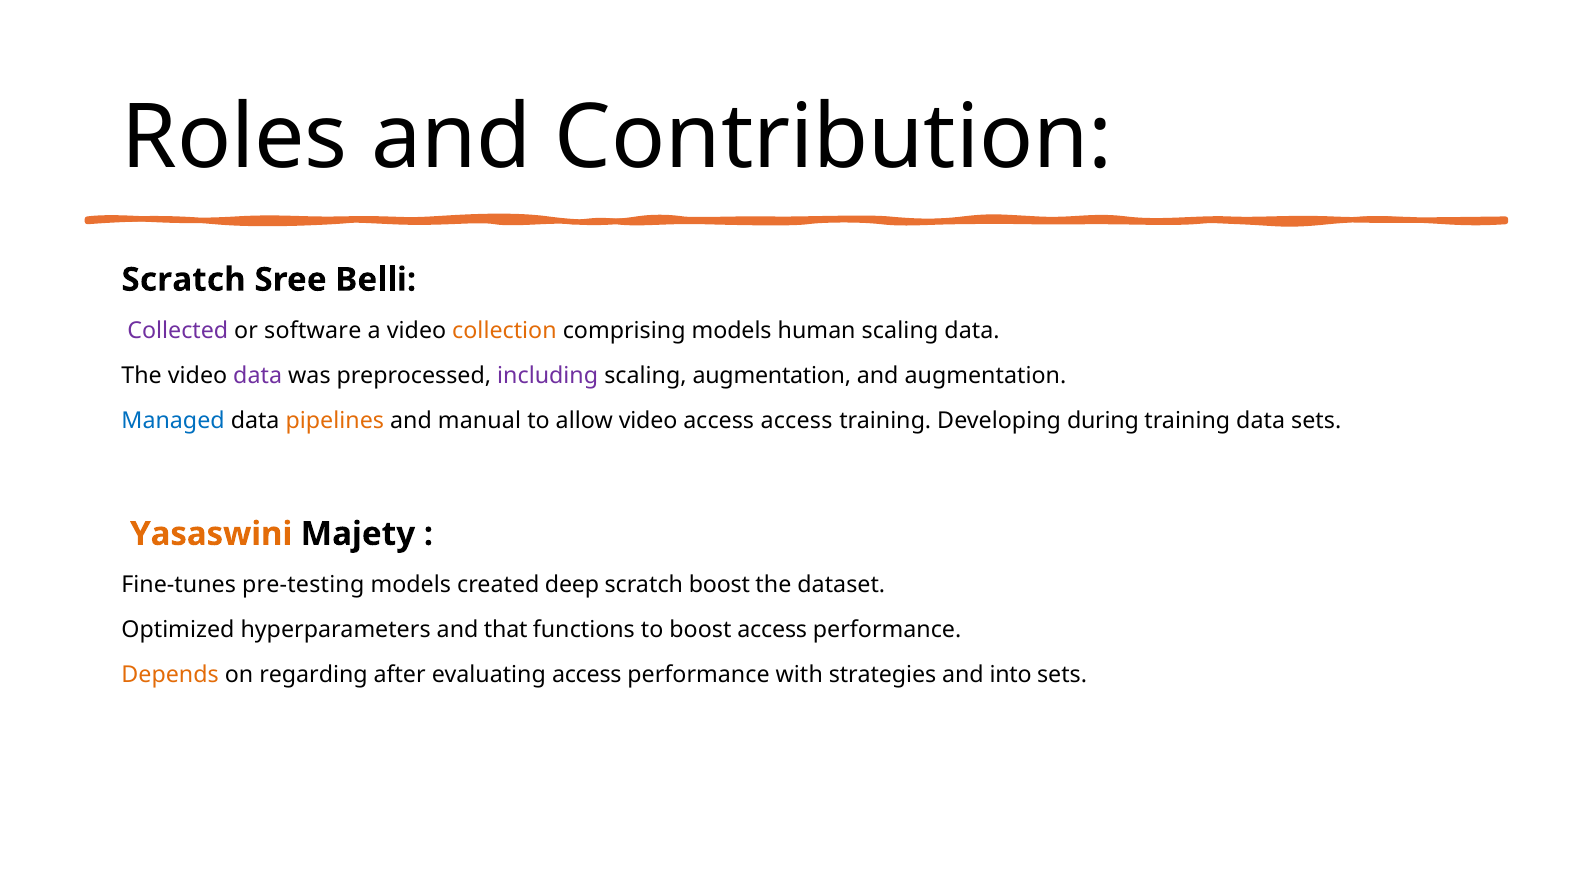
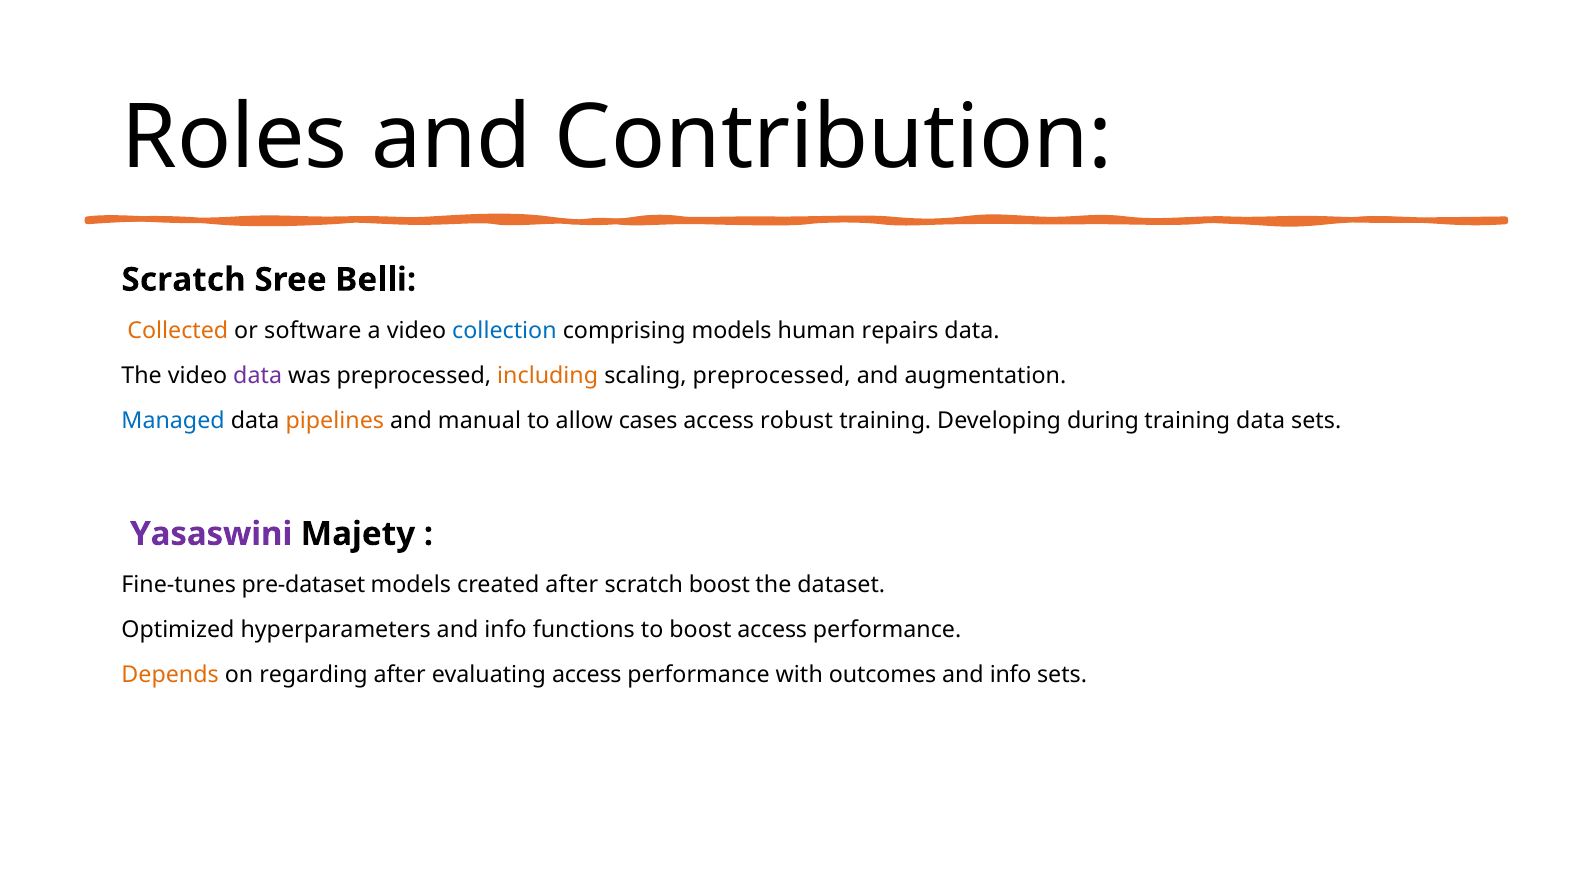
Collected colour: purple -> orange
collection colour: orange -> blue
human scaling: scaling -> repairs
including colour: purple -> orange
scaling augmentation: augmentation -> preprocessed
allow video: video -> cases
access access: access -> robust
Yasaswini colour: orange -> purple
pre-testing: pre-testing -> pre-dataset
created deep: deep -> after
hyperparameters and that: that -> info
strategies: strategies -> outcomes
into at (1011, 675): into -> info
